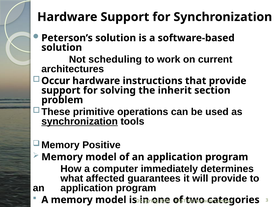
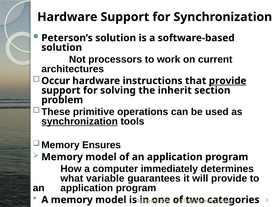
scheduling: scheduling -> processors
provide at (228, 81) underline: none -> present
Positive: Positive -> Ensures
affected: affected -> variable
